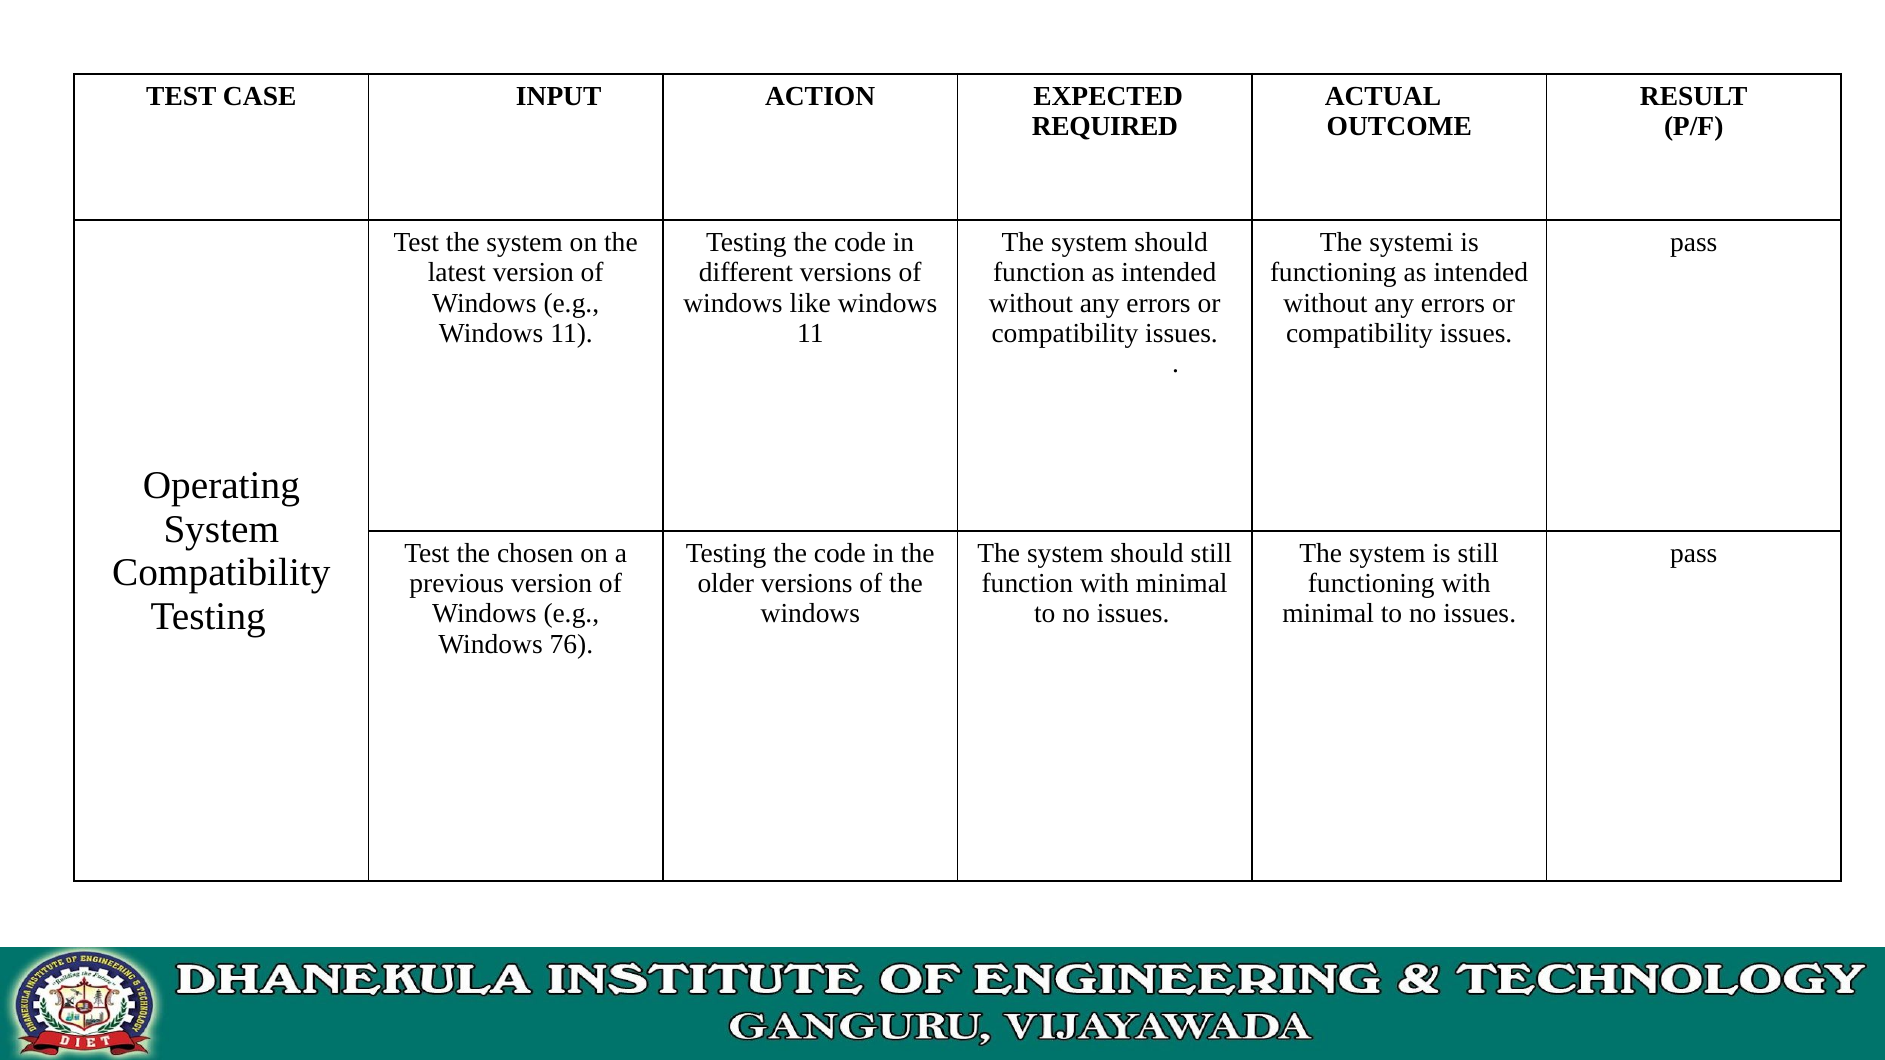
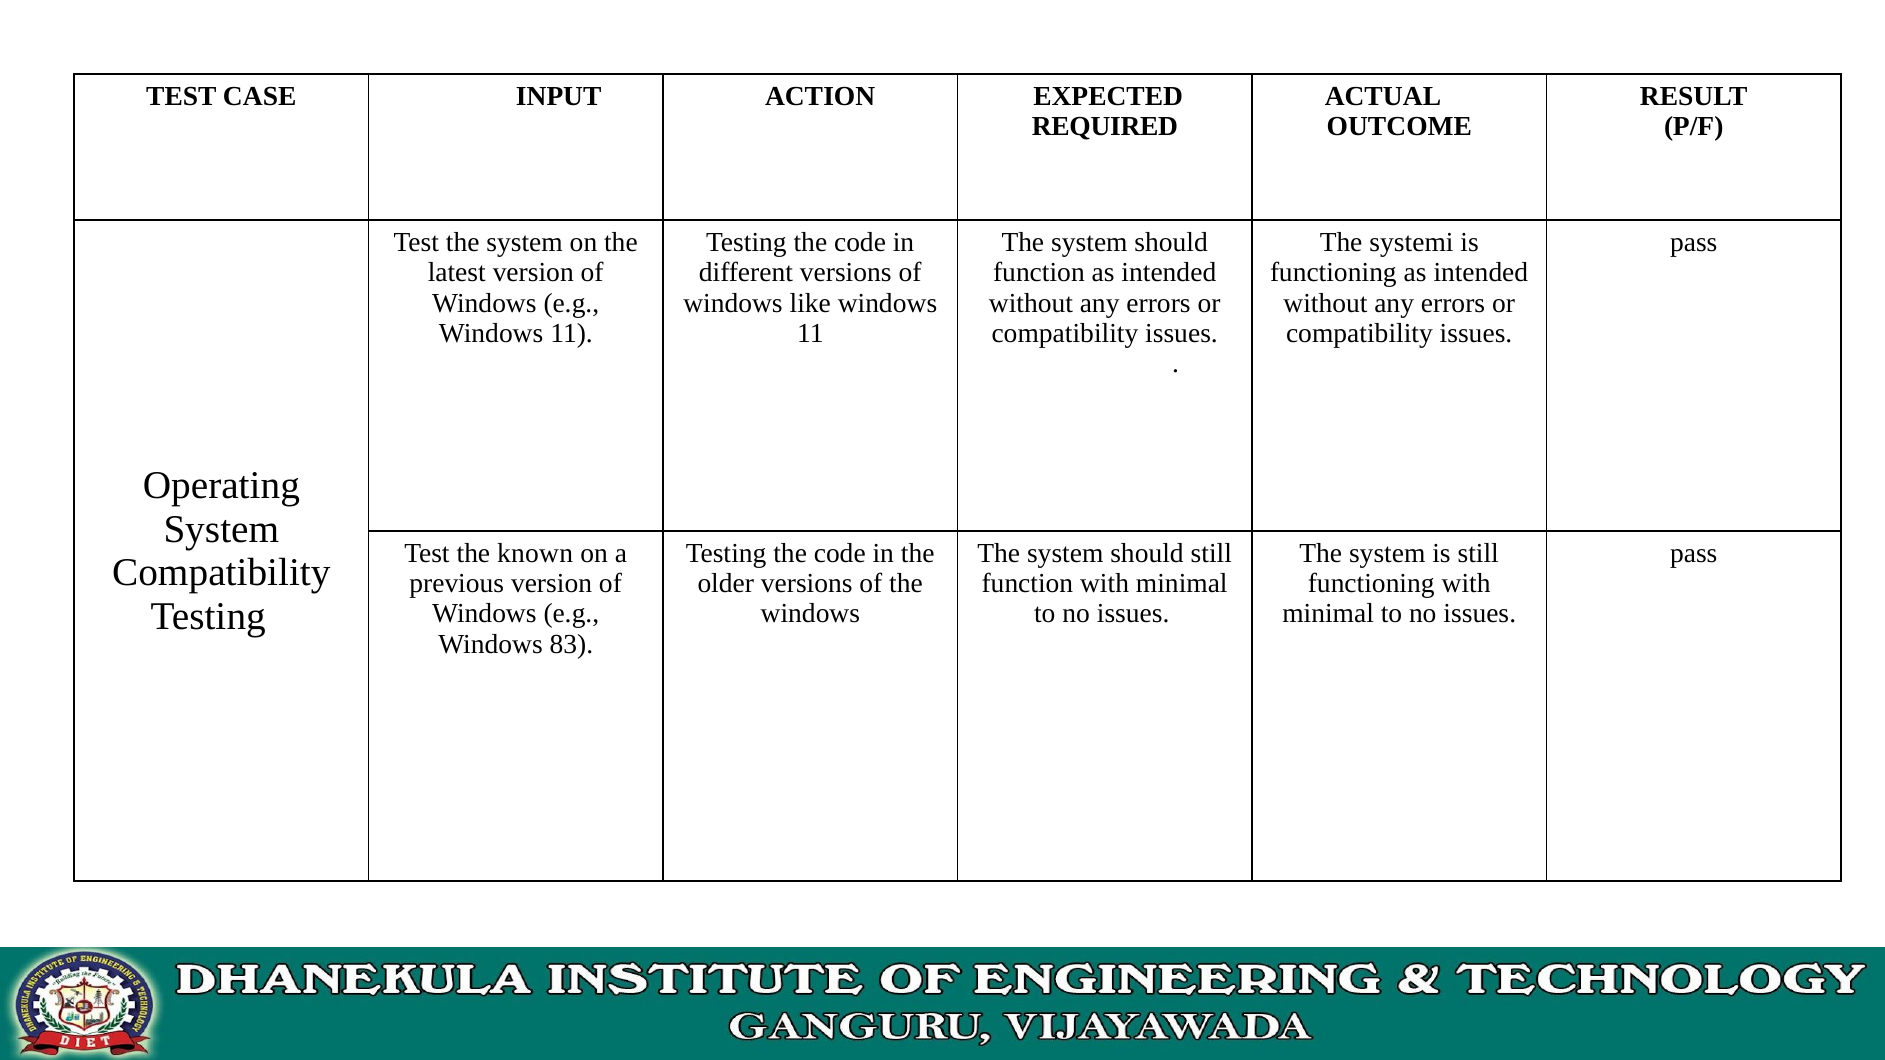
chosen: chosen -> known
76: 76 -> 83
